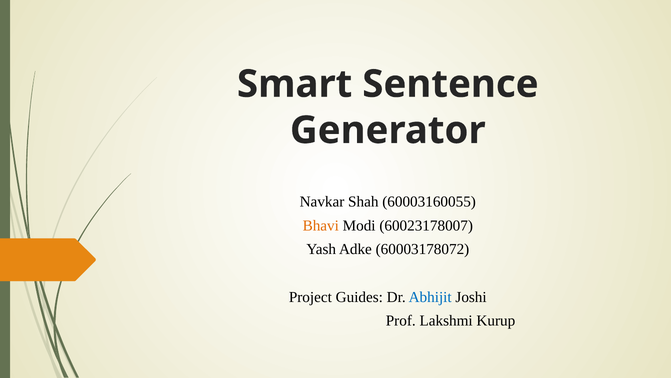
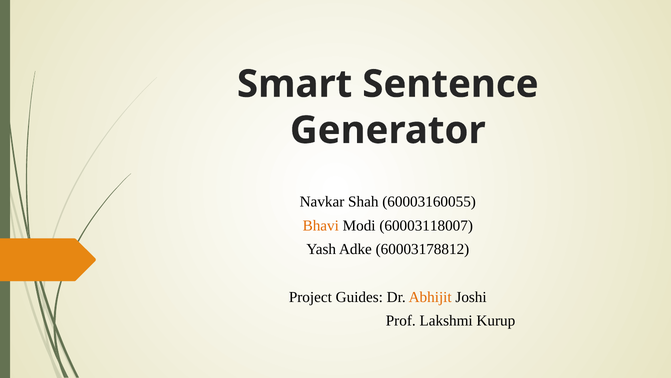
60023178007: 60023178007 -> 60003118007
60003178072: 60003178072 -> 60003178812
Abhijit colour: blue -> orange
